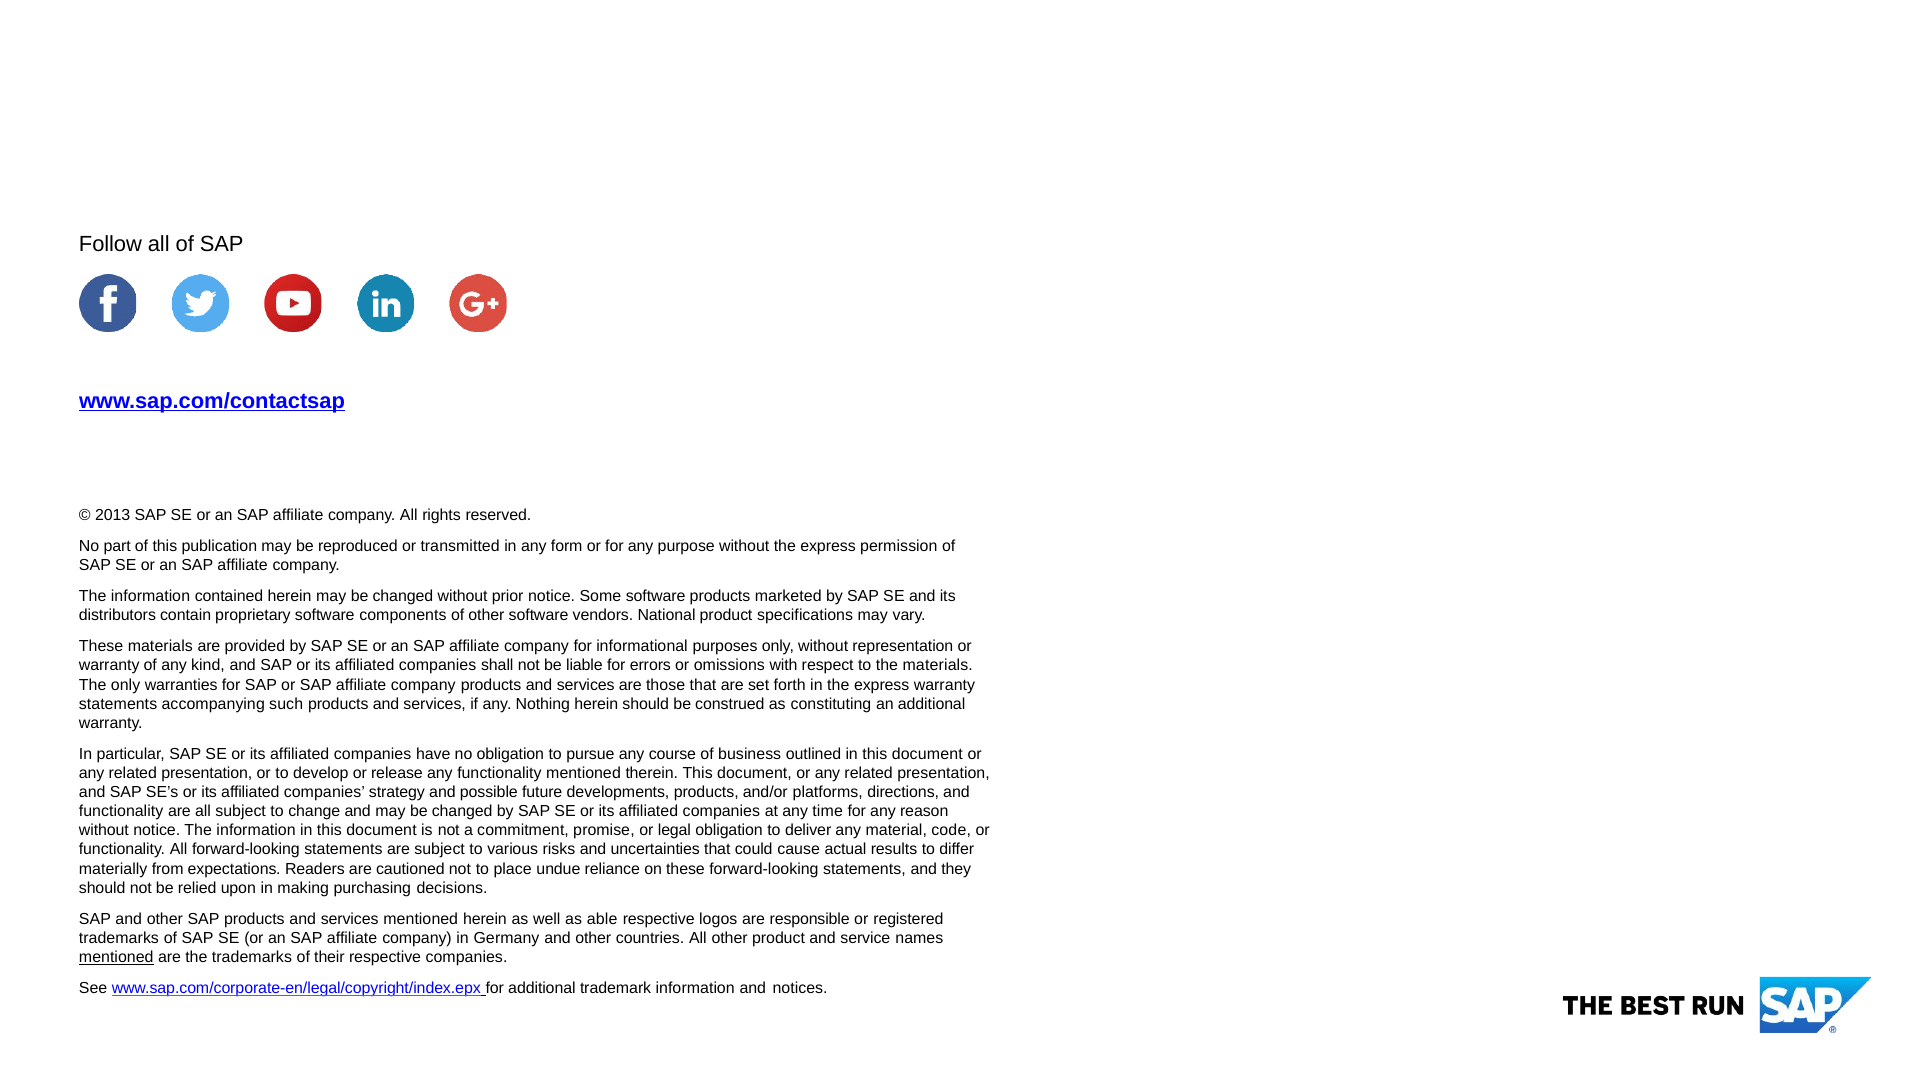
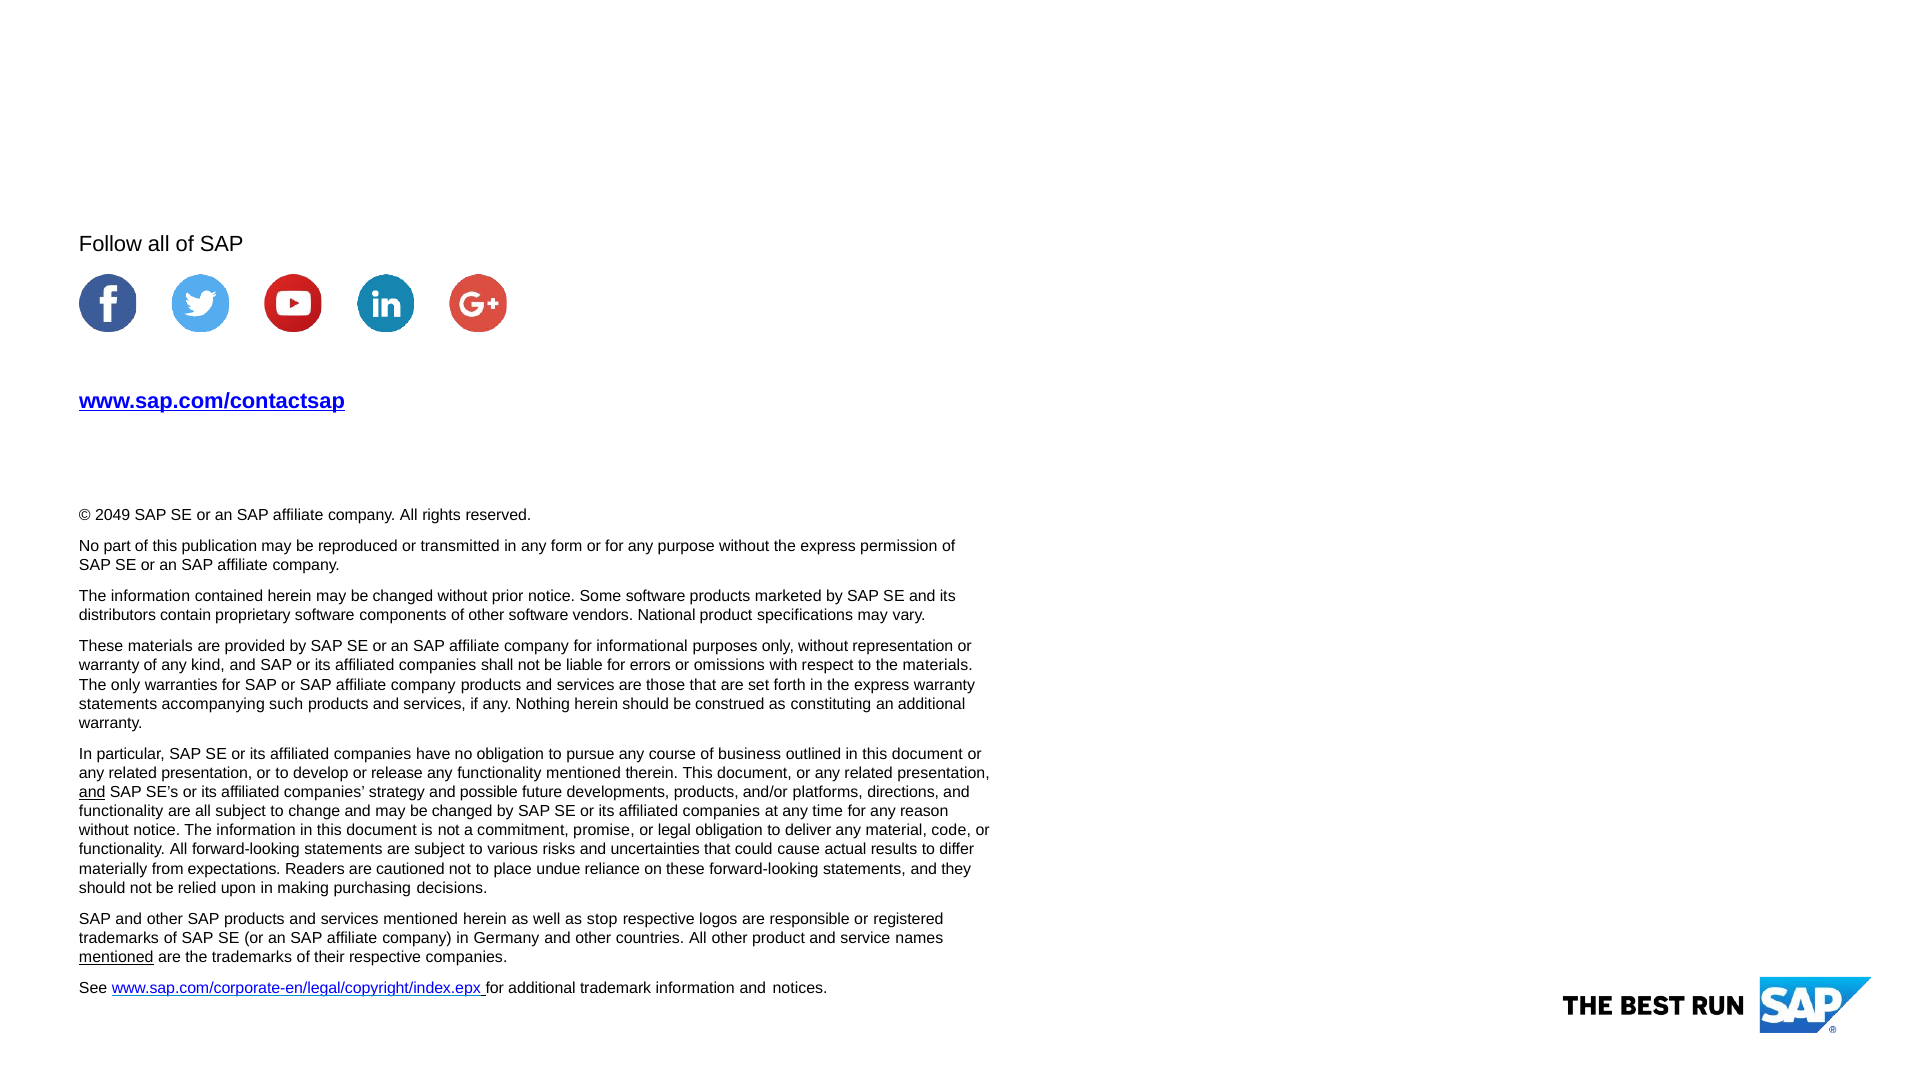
2013: 2013 -> 2049
and at (92, 793) underline: none -> present
able: able -> stop
